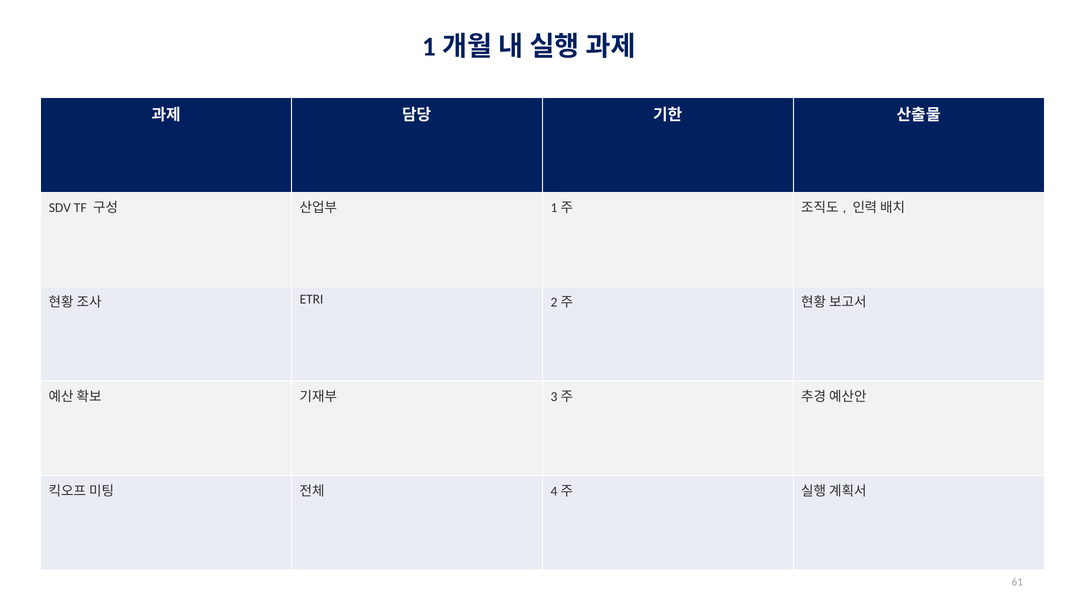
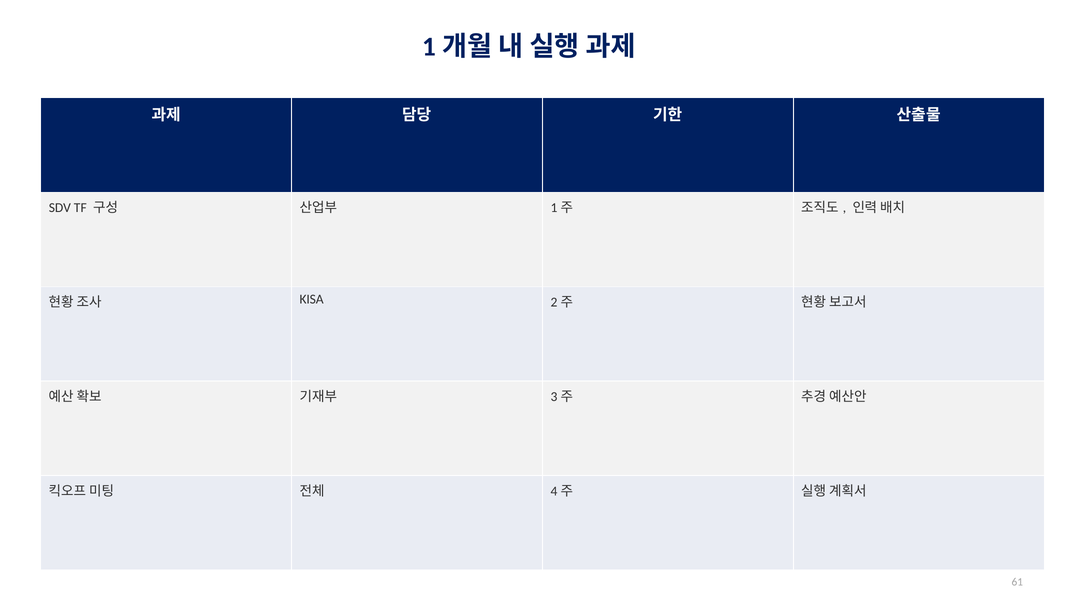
ETRI: ETRI -> KISA
